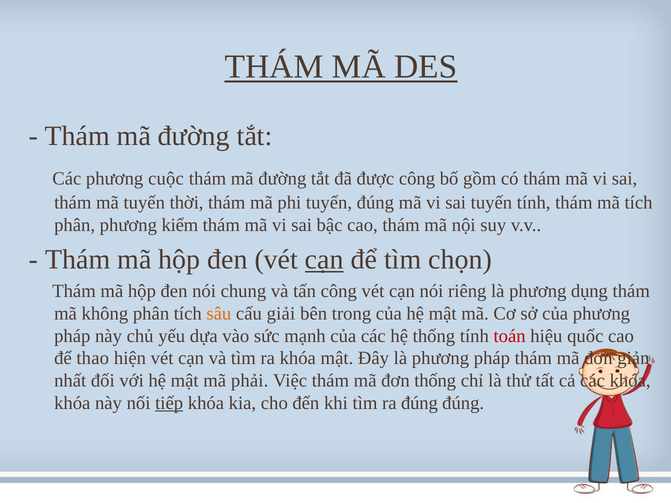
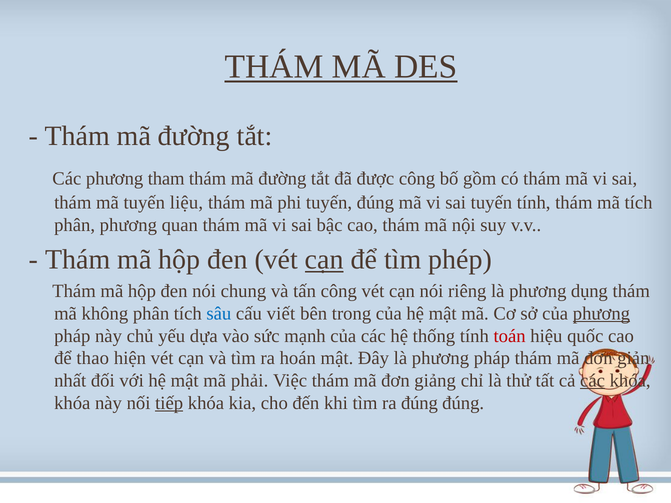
cuộc: cuộc -> tham
thời: thời -> liệu
kiểm: kiểm -> quan
chọn: chọn -> phép
sâu colour: orange -> blue
giải: giải -> viết
phương at (601, 314) underline: none -> present
ra khóa: khóa -> hoán
đơn thống: thống -> giảng
các at (593, 381) underline: none -> present
